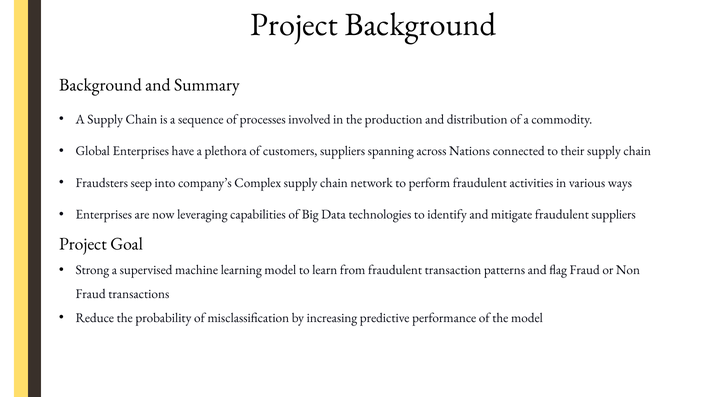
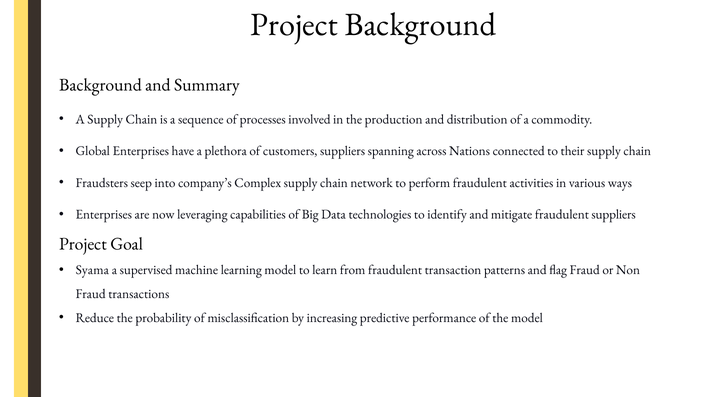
Strong: Strong -> Syama
